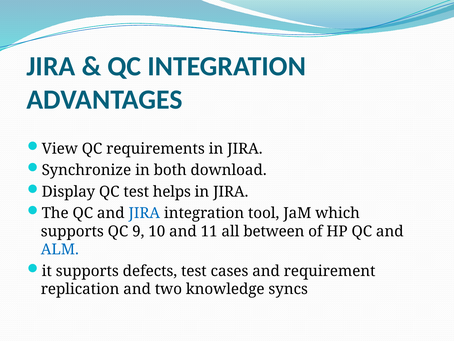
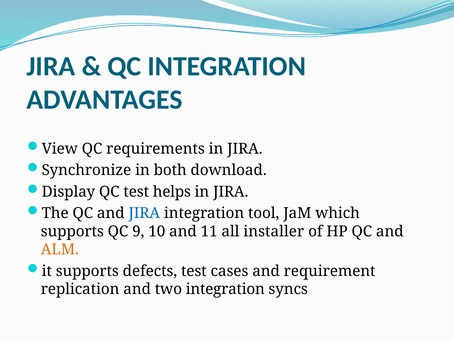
between: between -> installer
ALM colour: blue -> orange
two knowledge: knowledge -> integration
